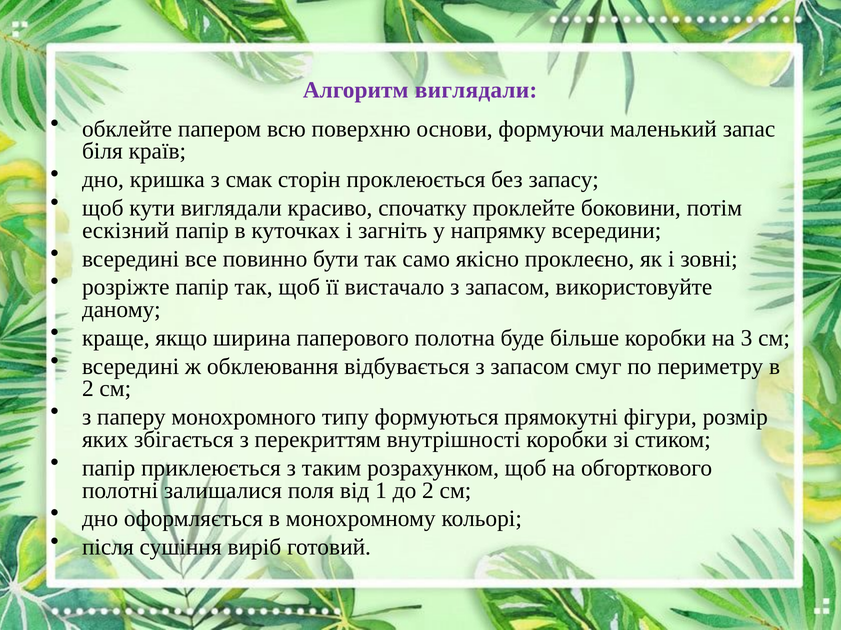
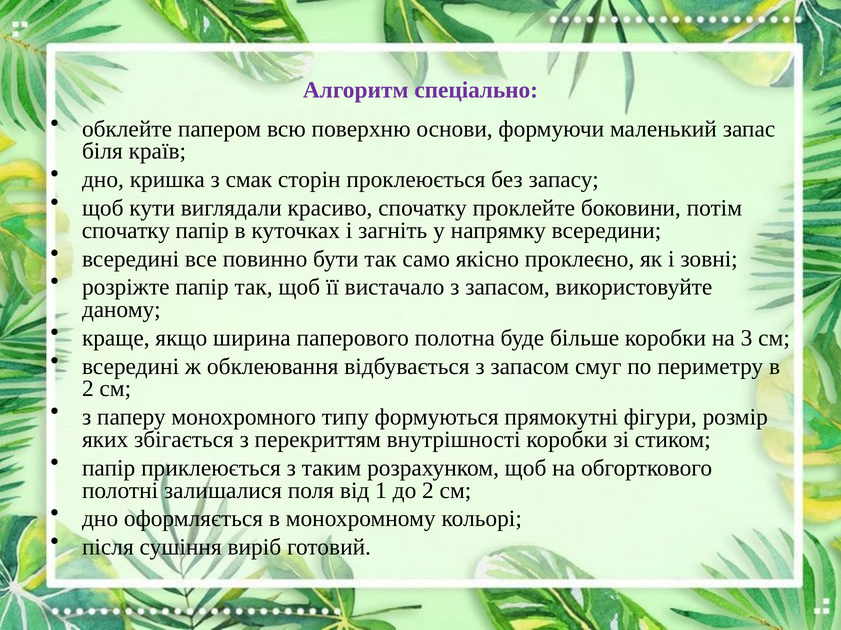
Алгоритм виглядали: виглядали -> спеціально
ескізний at (126, 231): ескізний -> спочатку
